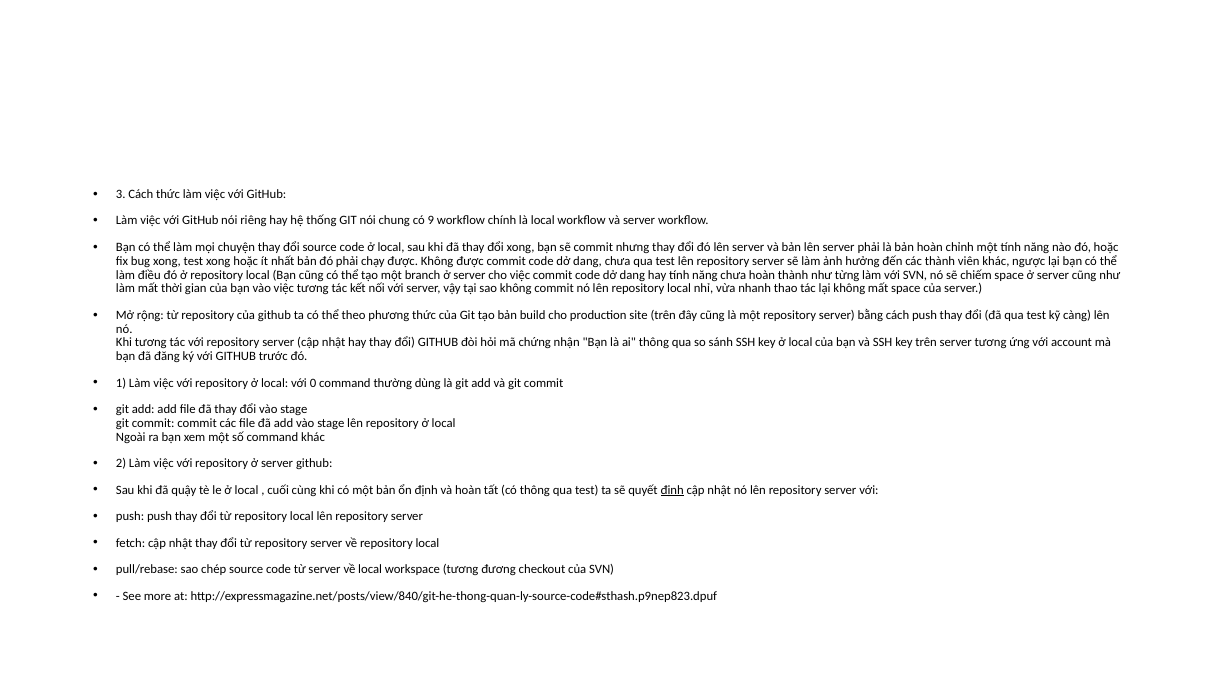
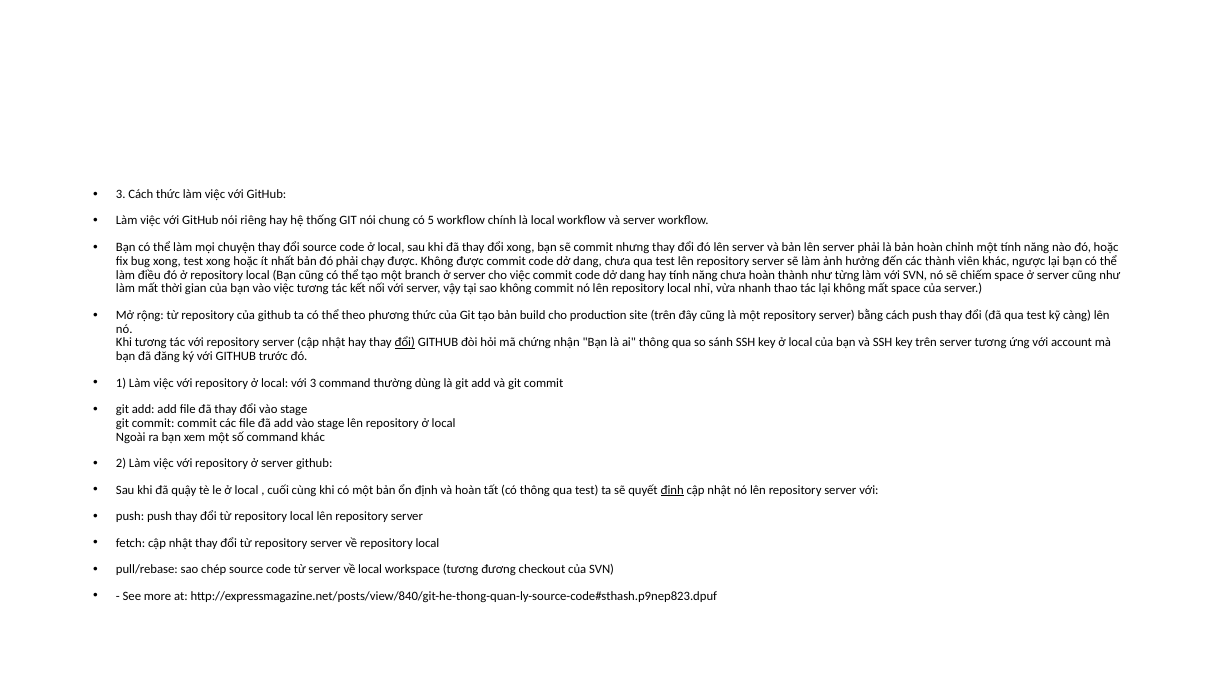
9: 9 -> 5
đổi at (405, 343) underline: none -> present
với 0: 0 -> 3
